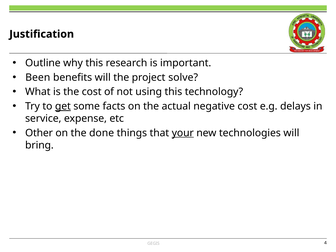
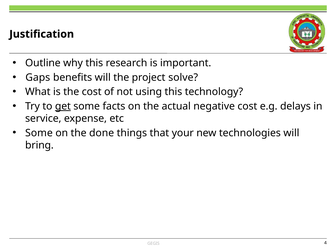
Been: Been -> Gaps
Other at (39, 133): Other -> Some
your underline: present -> none
